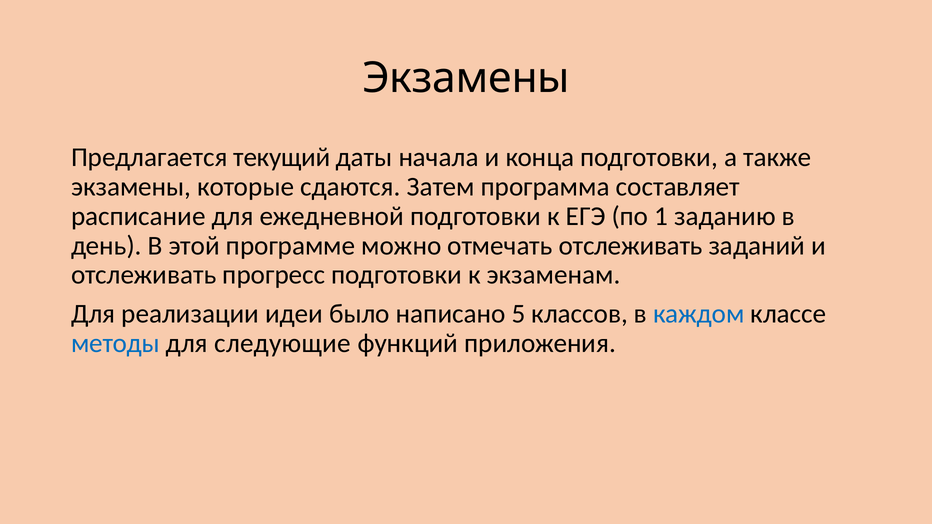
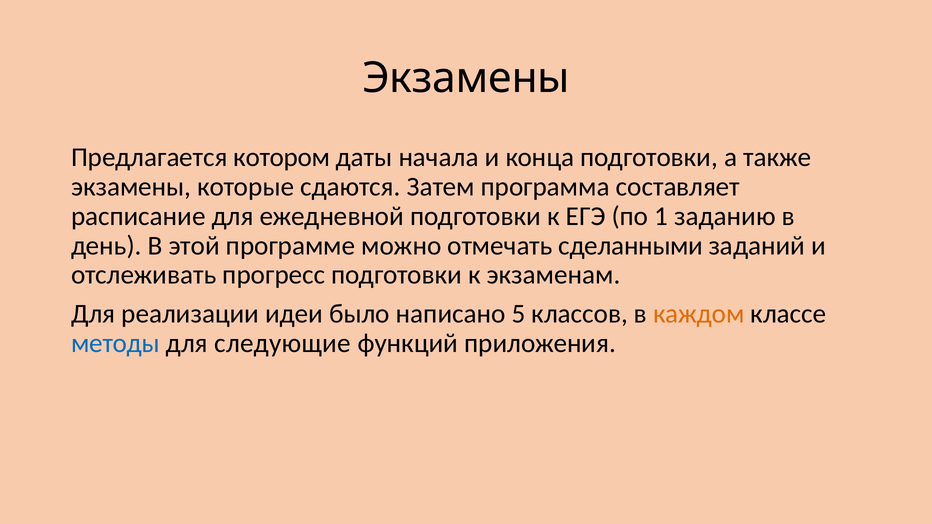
текущий: текущий -> котором
отмечать отслеживать: отслеживать -> сделанными
каждом colour: blue -> orange
